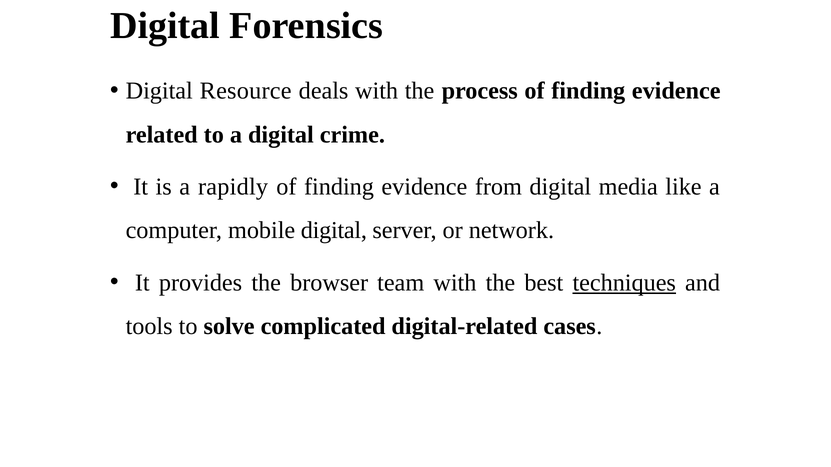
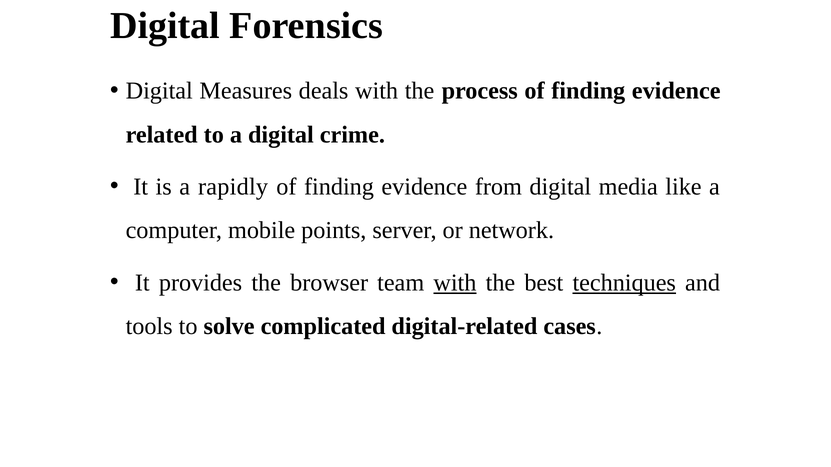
Resource: Resource -> Measures
mobile digital: digital -> points
with at (455, 283) underline: none -> present
